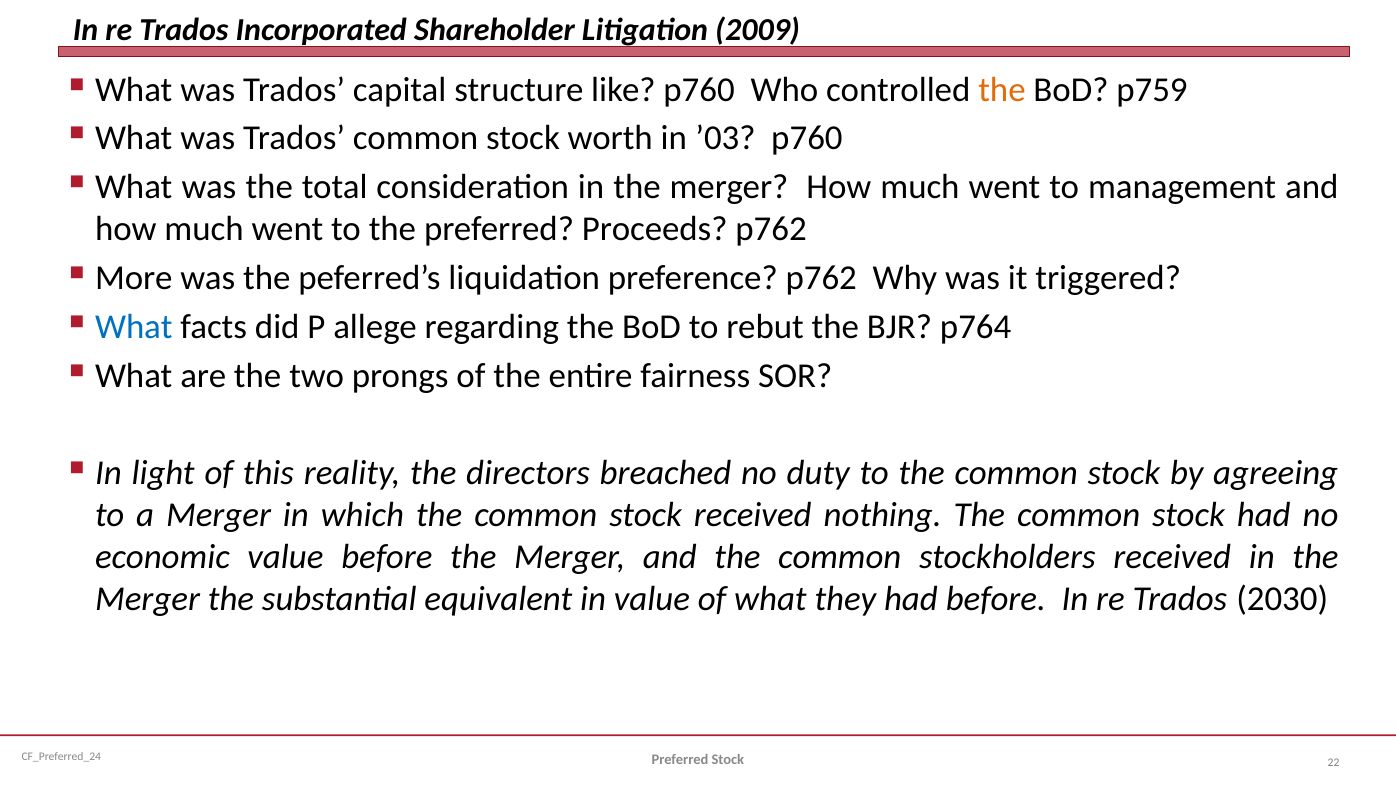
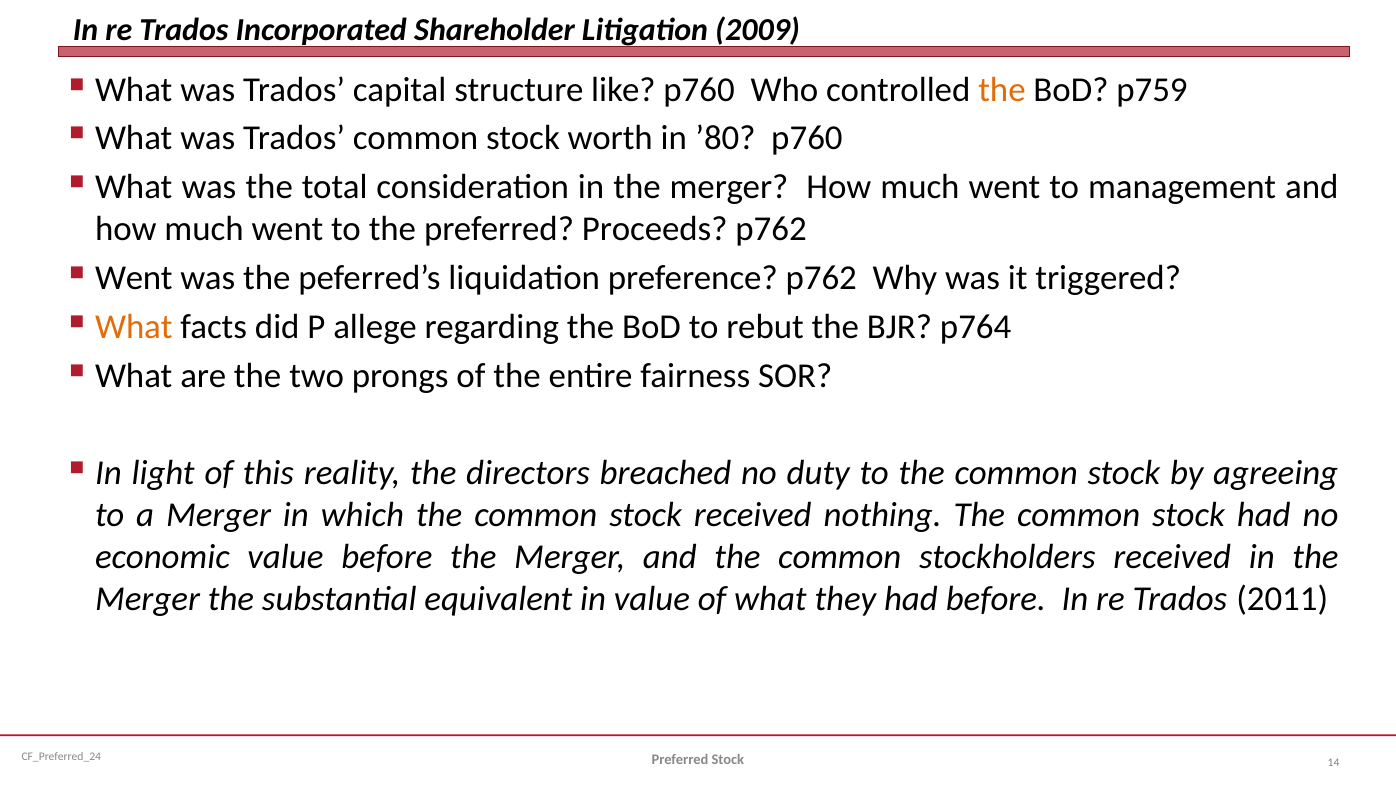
’03: ’03 -> ’80
More at (134, 278): More -> Went
What at (134, 327) colour: blue -> orange
2030: 2030 -> 2011
22: 22 -> 14
